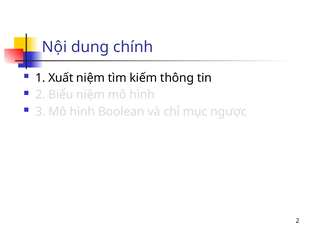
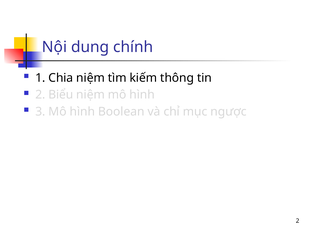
Xuất: Xuất -> Chia
